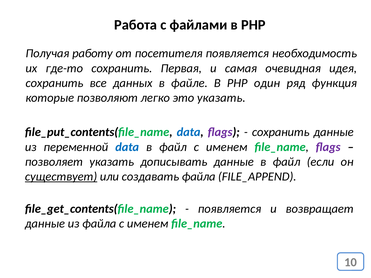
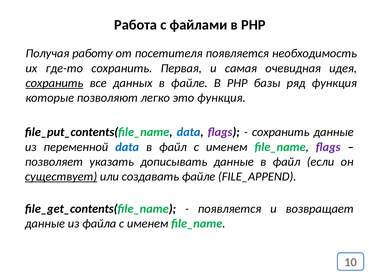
сохранить at (54, 83) underline: none -> present
один: один -> базы
это указать: указать -> функция
создавать файла: файла -> файле
